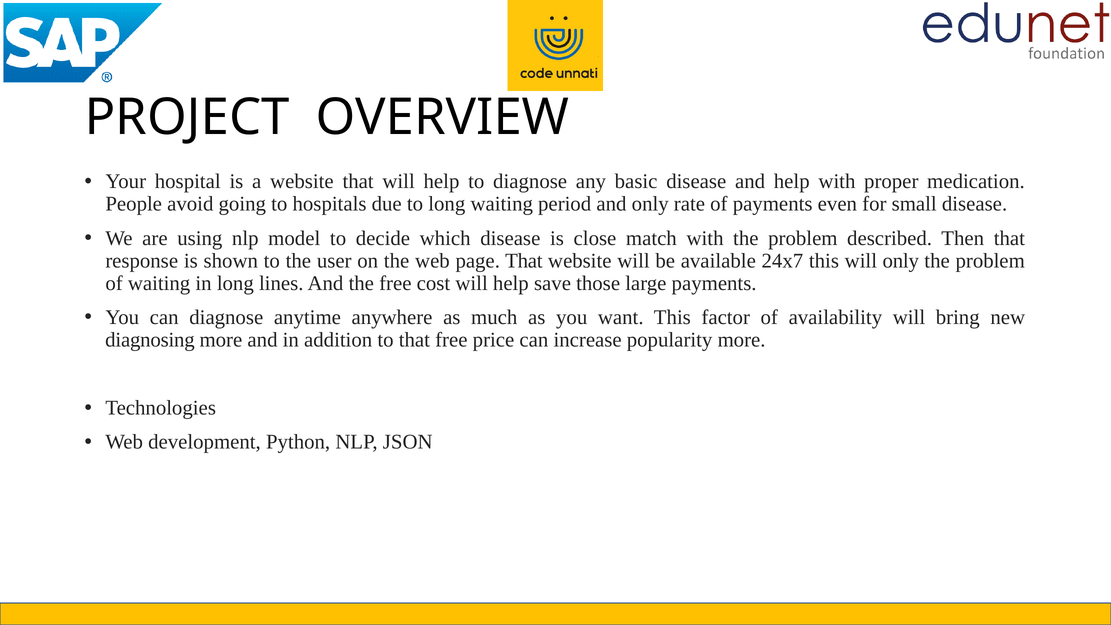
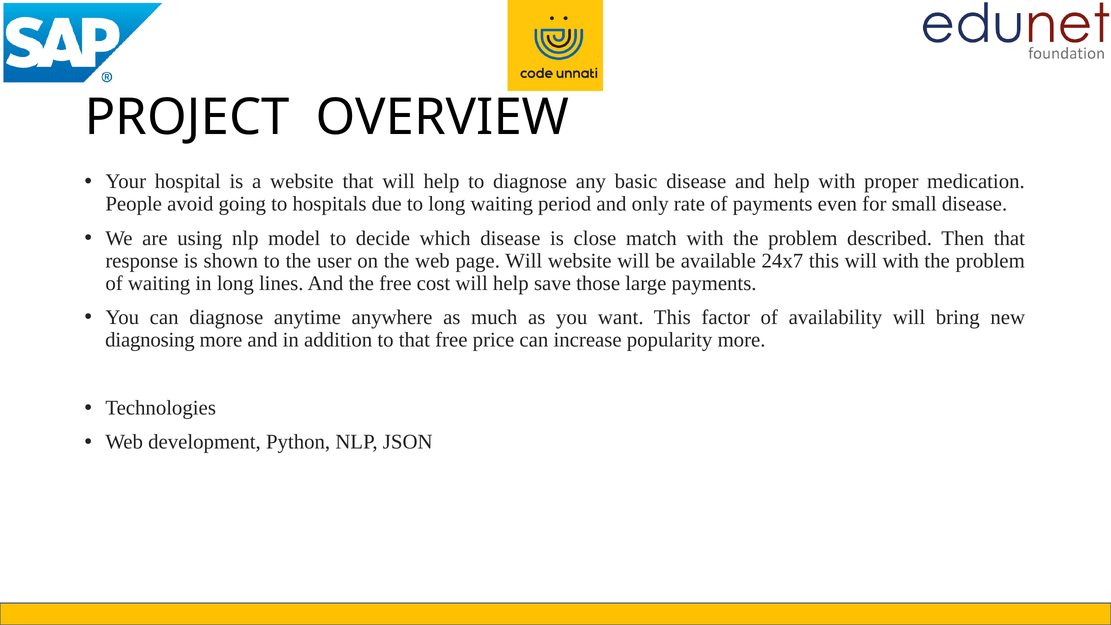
page That: That -> Will
will only: only -> with
